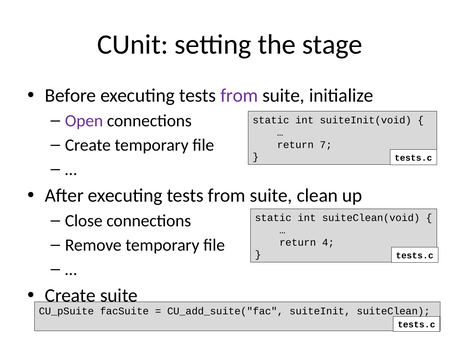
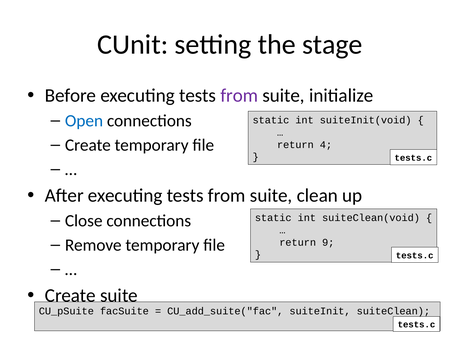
Open colour: purple -> blue
7: 7 -> 4
4: 4 -> 9
